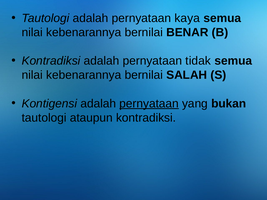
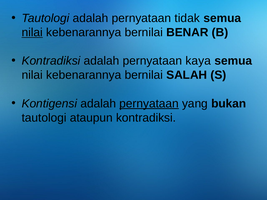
kaya: kaya -> tidak
nilai at (32, 32) underline: none -> present
tidak: tidak -> kaya
